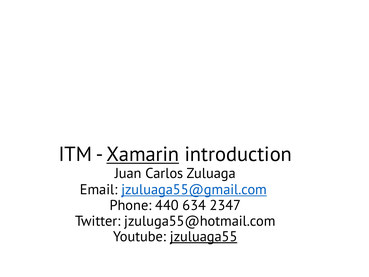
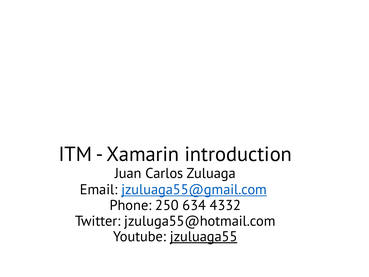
Xamarin underline: present -> none
440: 440 -> 250
2347: 2347 -> 4332
